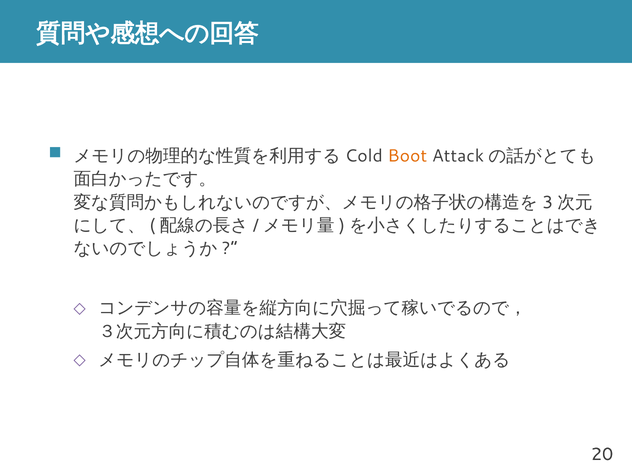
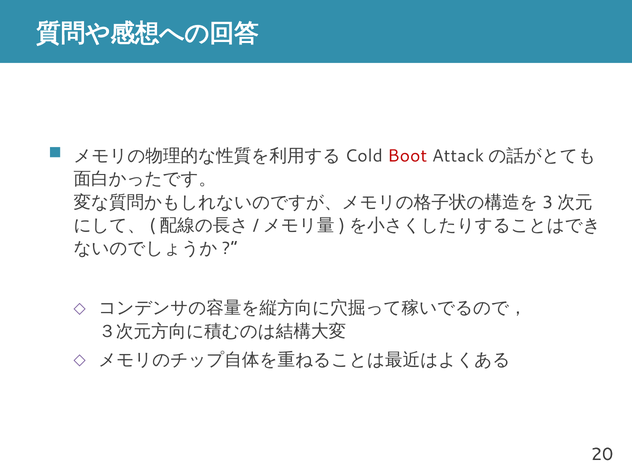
Boot colour: orange -> red
